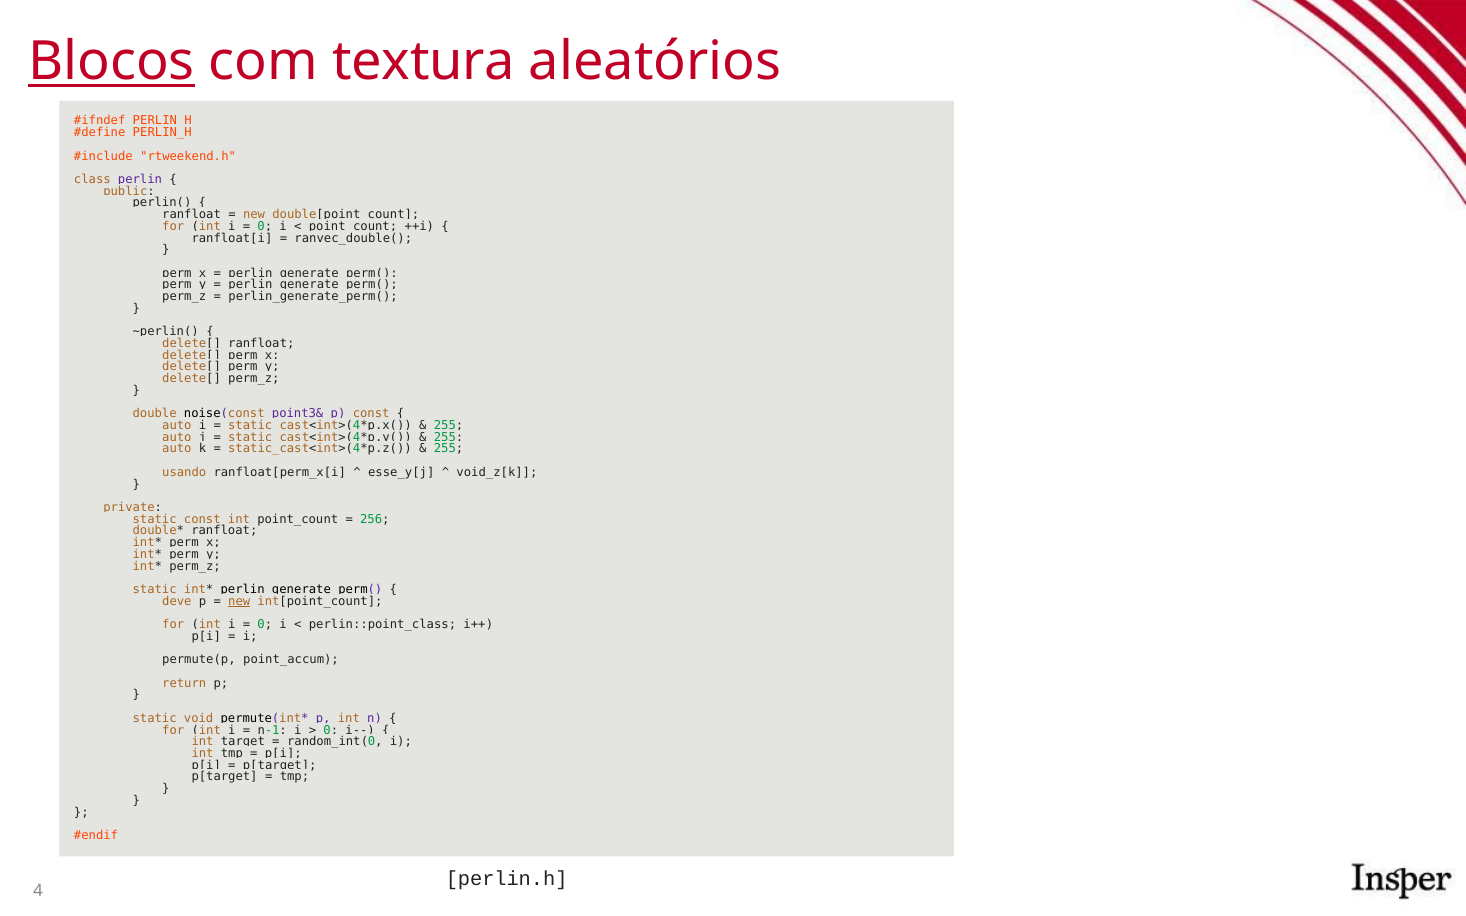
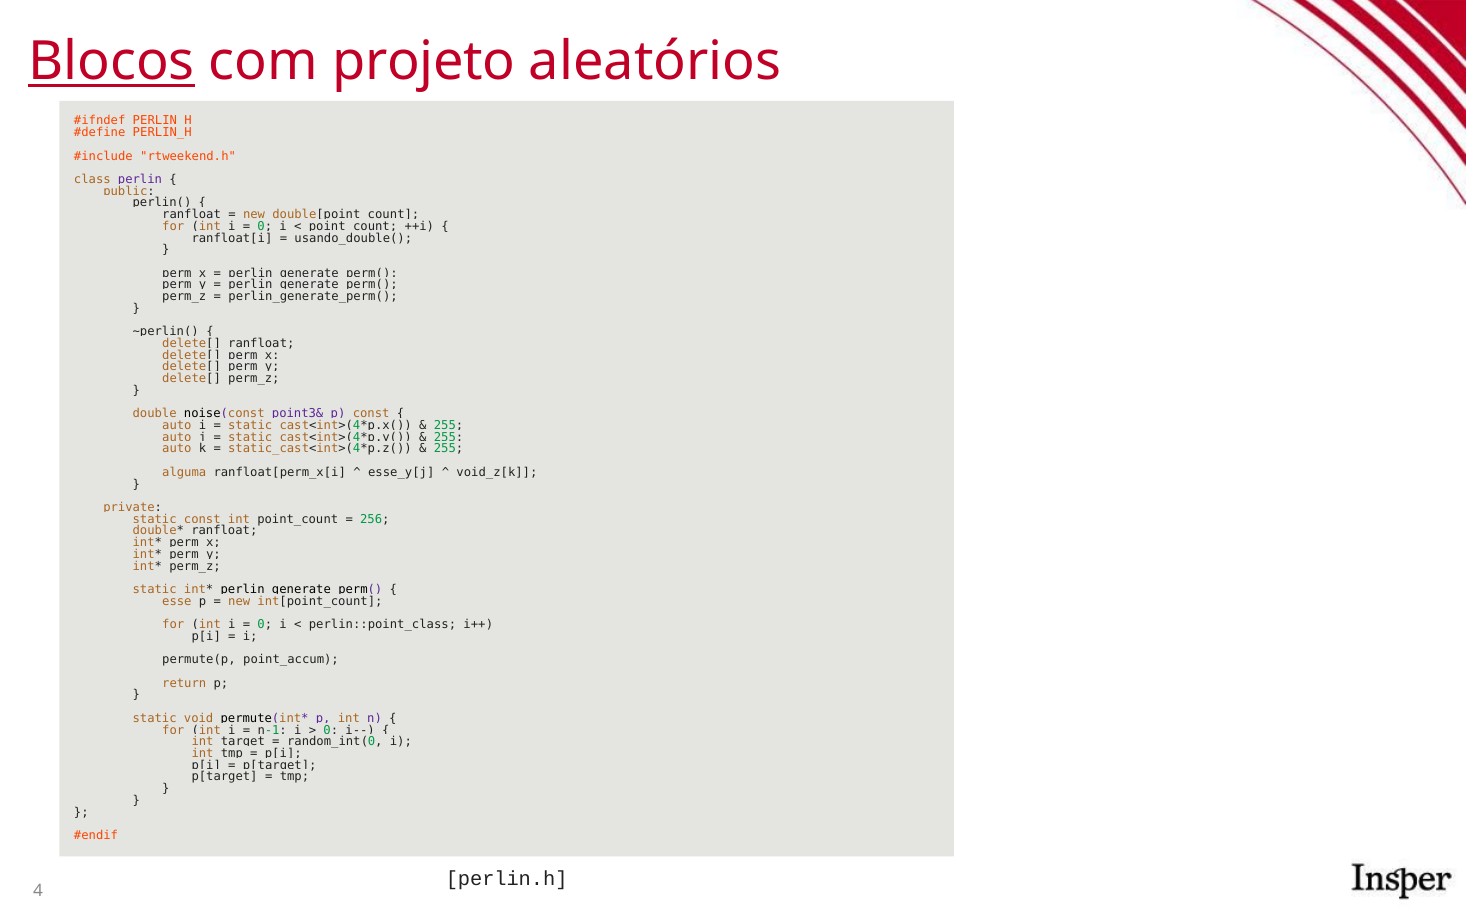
textura: textura -> projeto
ranvec_double(: ranvec_double( -> usando_double(
usando: usando -> alguma
deve: deve -> esse
new at (239, 601) underline: present -> none
